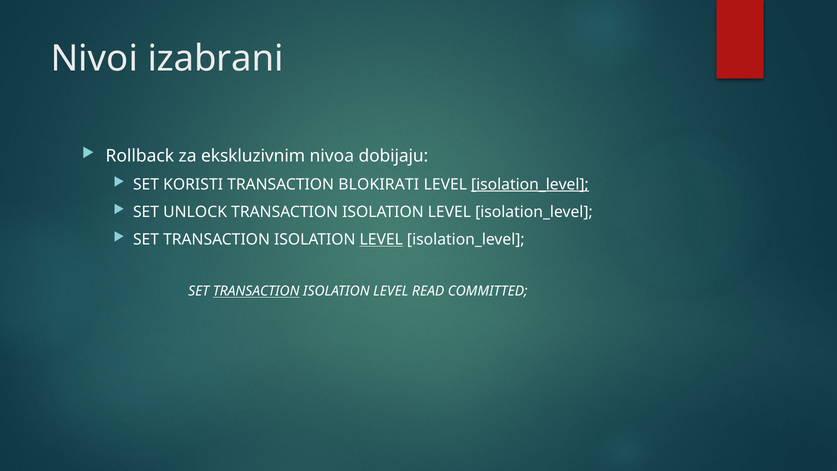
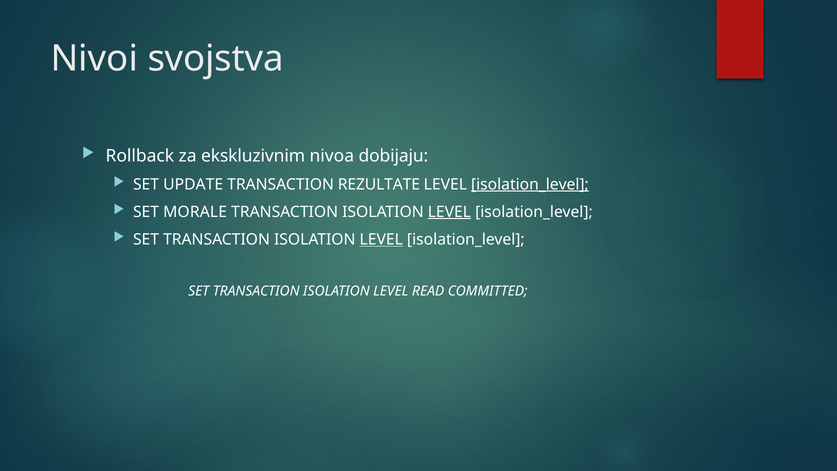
izabrani: izabrani -> svojstva
KORISTI: KORISTI -> UPDATE
BLOKIRATI: BLOKIRATI -> REZULTATE
UNLOCK: UNLOCK -> MORALE
LEVEL at (449, 212) underline: none -> present
TRANSACTION at (256, 291) underline: present -> none
